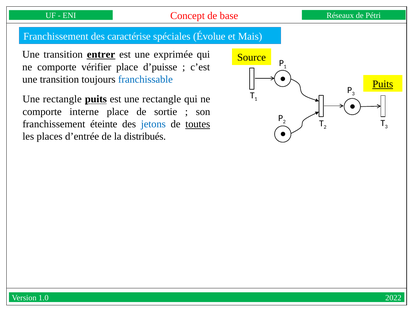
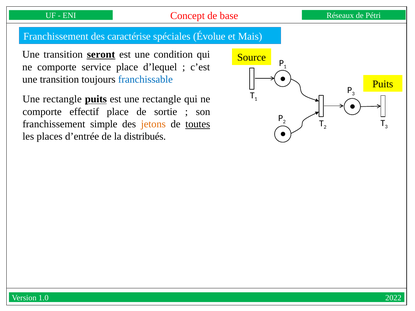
entrer: entrer -> seront
exprimée: exprimée -> condition
vérifier: vérifier -> service
d’puisse: d’puisse -> d’lequel
Puits at (383, 84) underline: present -> none
interne: interne -> effectif
éteinte: éteinte -> simple
jetons colour: blue -> orange
